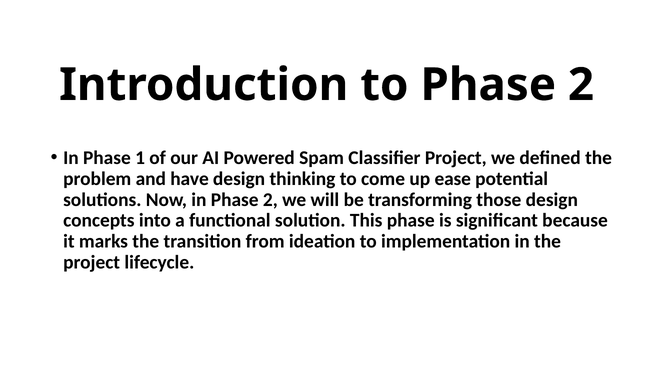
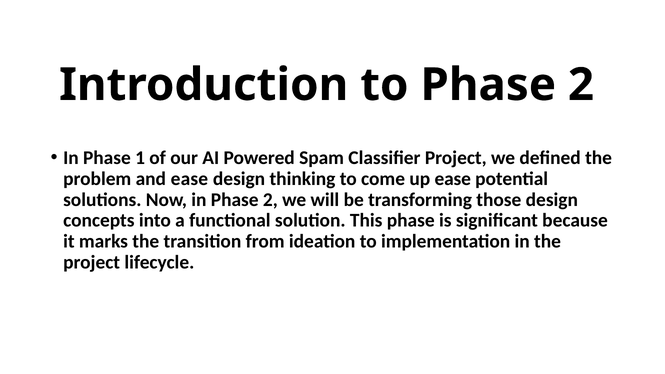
and have: have -> ease
